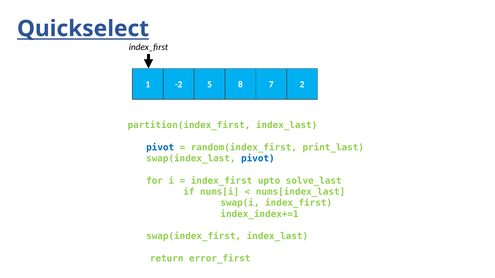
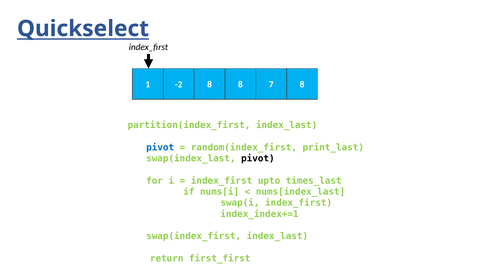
-2 5: 5 -> 8
7 2: 2 -> 8
pivot at (258, 159) colour: blue -> black
solve_last: solve_last -> times_last
error_first: error_first -> first_first
